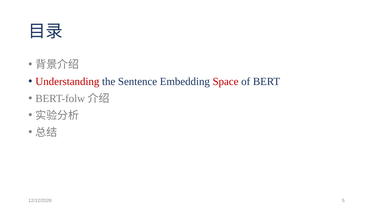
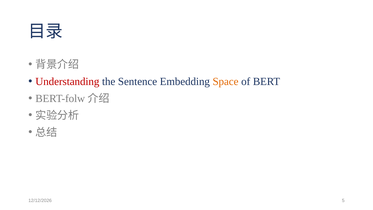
Space colour: red -> orange
